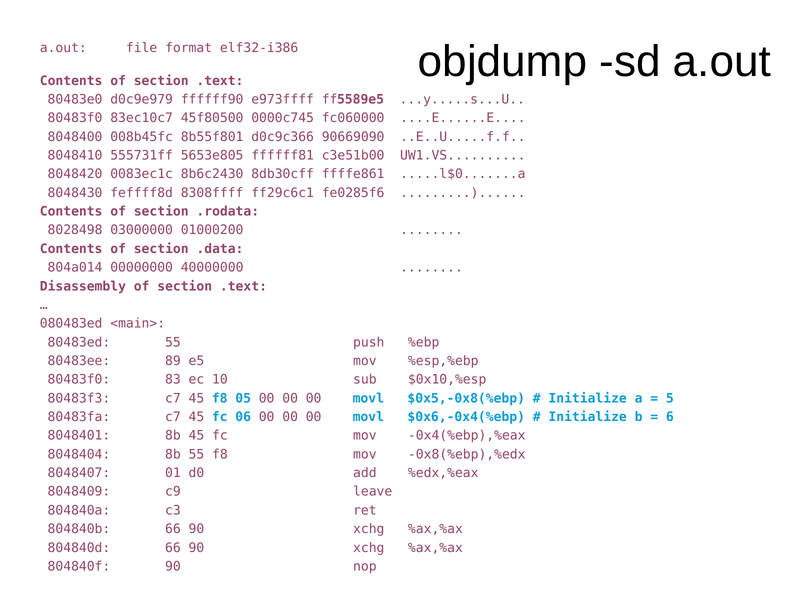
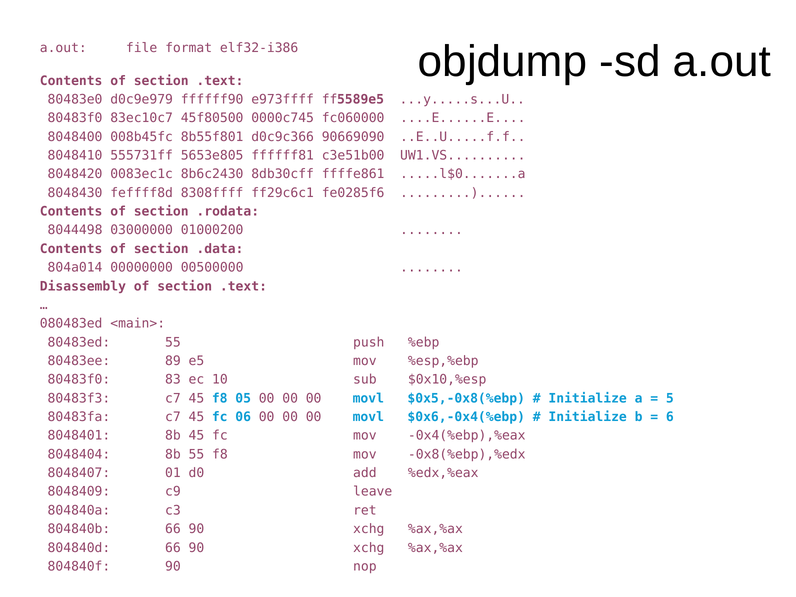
8028498: 8028498 -> 8044498
40000000: 40000000 -> 00500000
